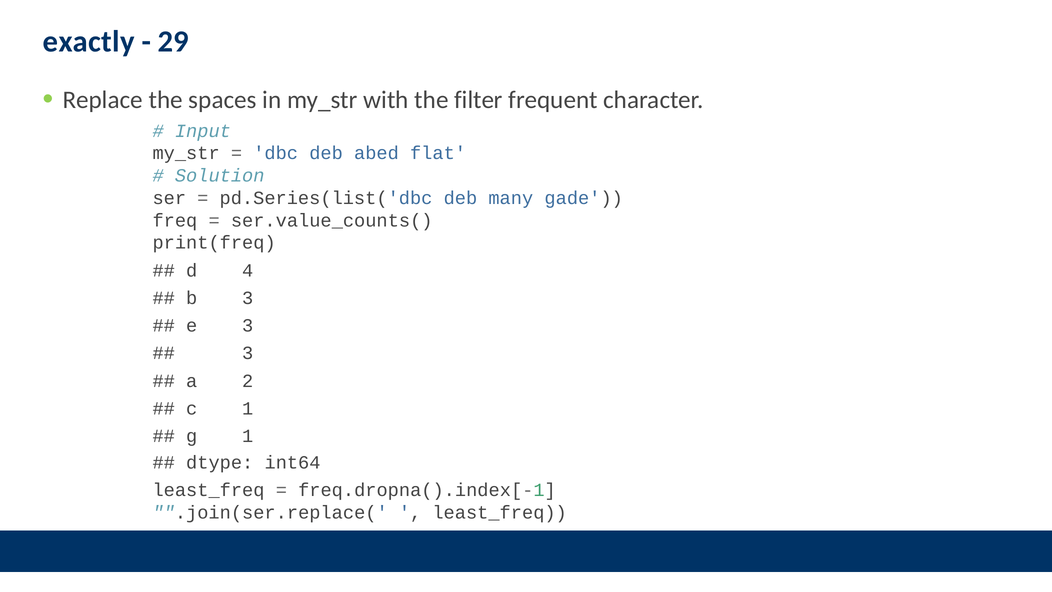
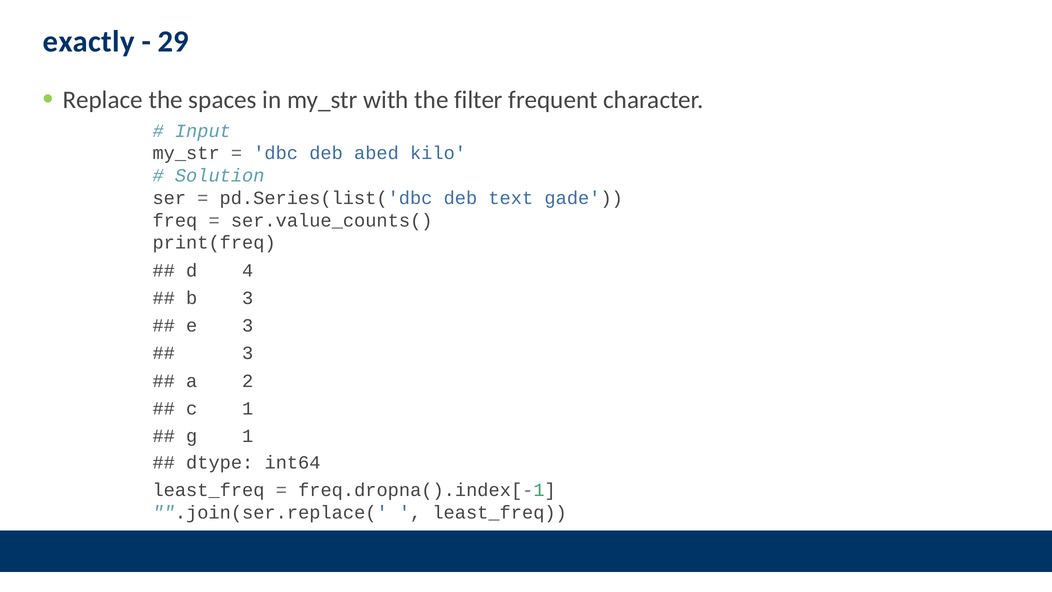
flat: flat -> kilo
many: many -> text
